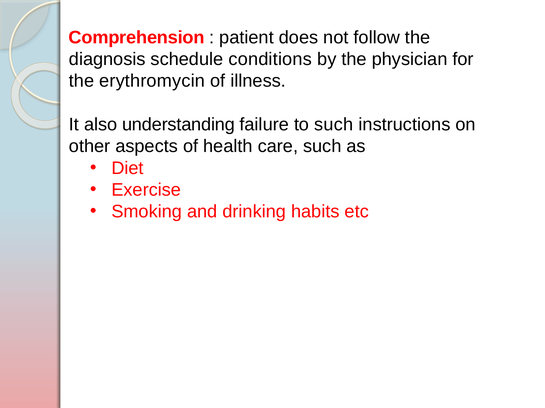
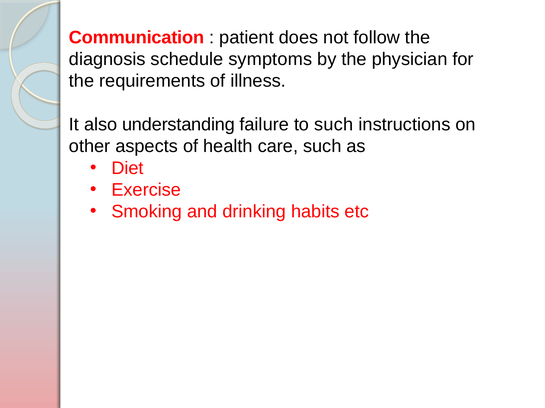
Comprehension: Comprehension -> Communication
conditions: conditions -> symptoms
erythromycin: erythromycin -> requirements
